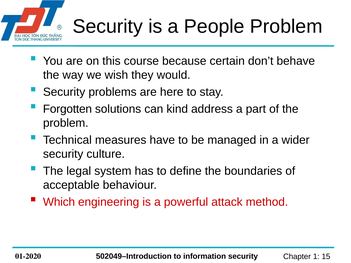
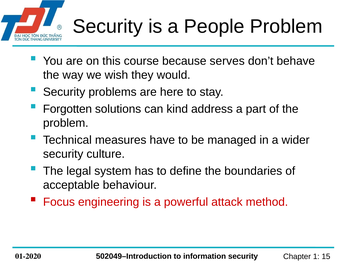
certain: certain -> serves
Which: Which -> Focus
